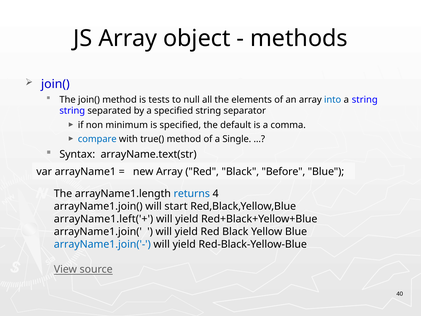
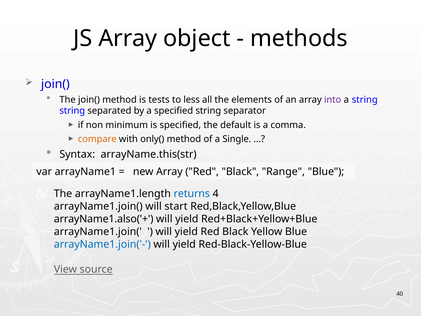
null: null -> less
into colour: blue -> purple
compare colour: blue -> orange
true(: true( -> only(
arrayName.text(str: arrayName.text(str -> arrayName.this(str
Before: Before -> Range
arrayName1.left('+: arrayName1.left('+ -> arrayName1.also('+
